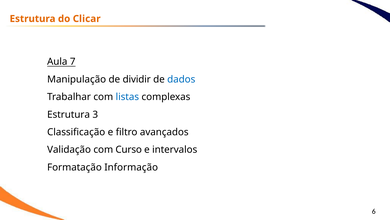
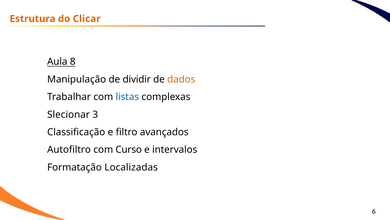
7: 7 -> 8
dados colour: blue -> orange
Estrutura at (69, 114): Estrutura -> Slecionar
Validação: Validação -> Autofiltro
Informação: Informação -> Localizadas
